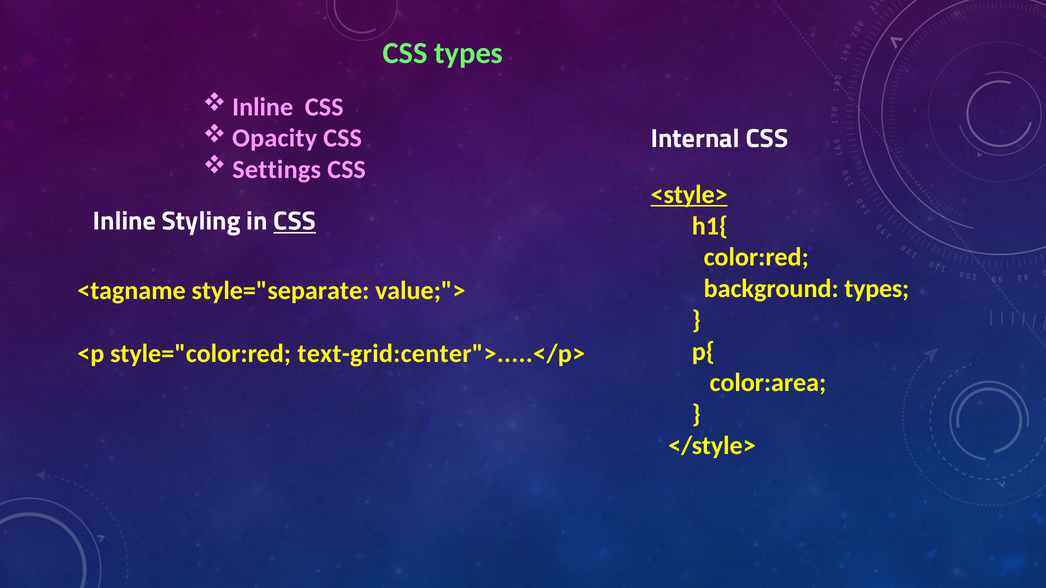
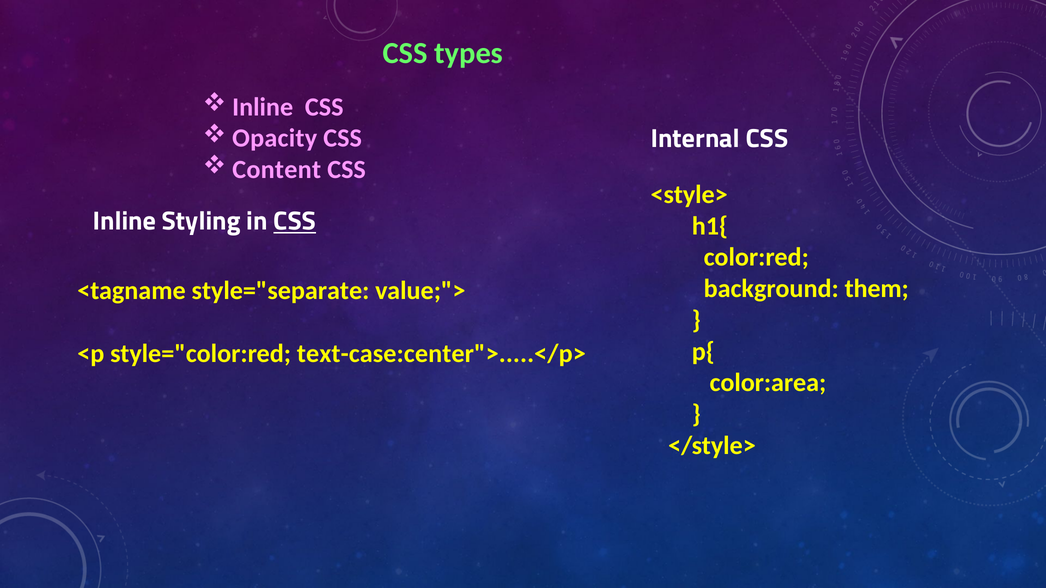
Settings: Settings -> Content
<style> underline: present -> none
background types: types -> them
text-grid:center">.....</p>: text-grid:center">.....</p> -> text-case:center">.....</p>
